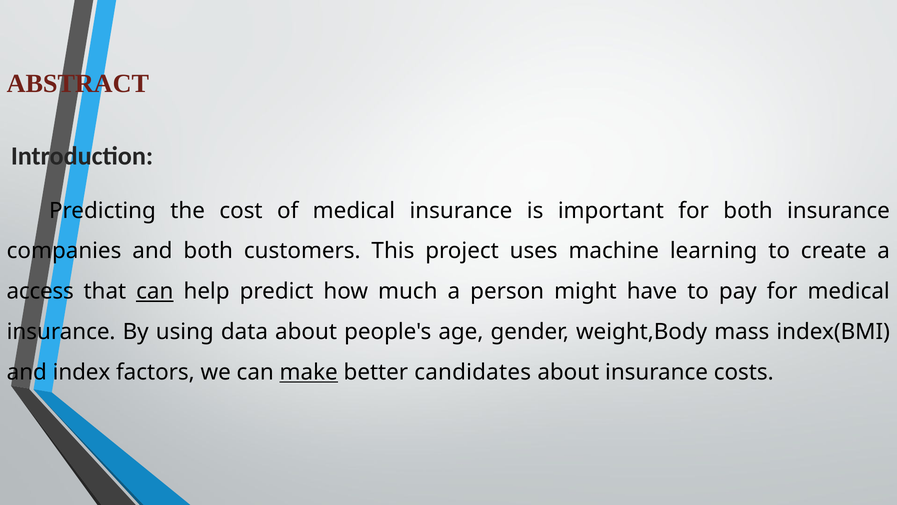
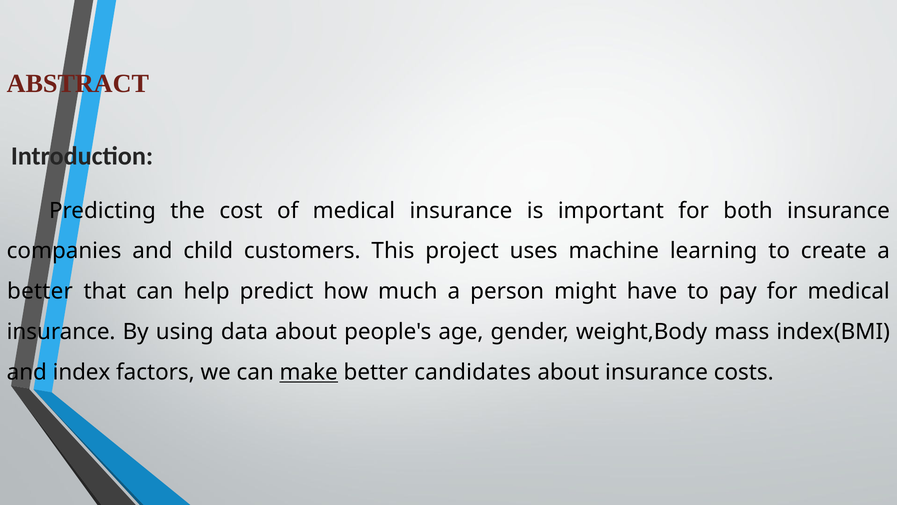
and both: both -> child
access at (40, 291): access -> better
can at (155, 291) underline: present -> none
